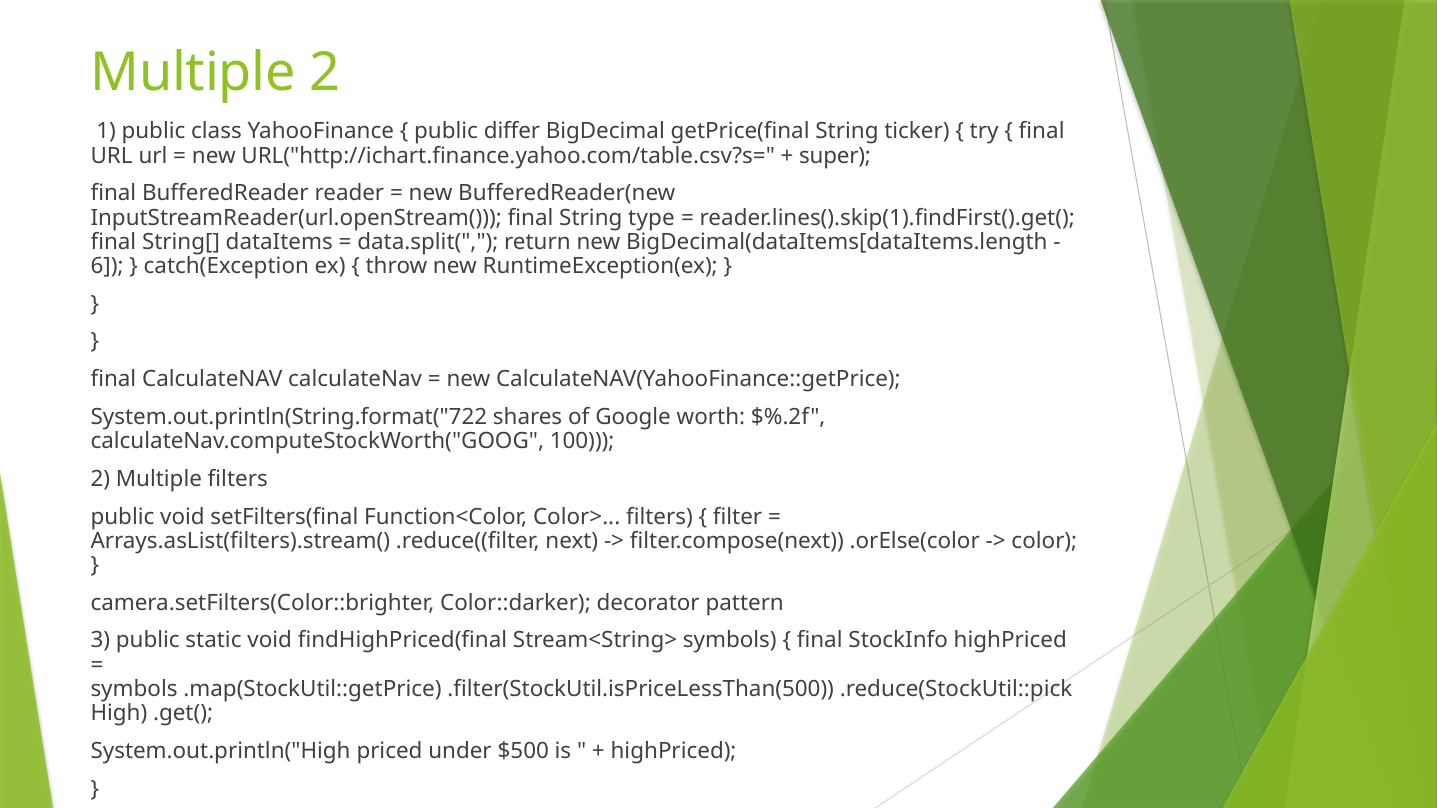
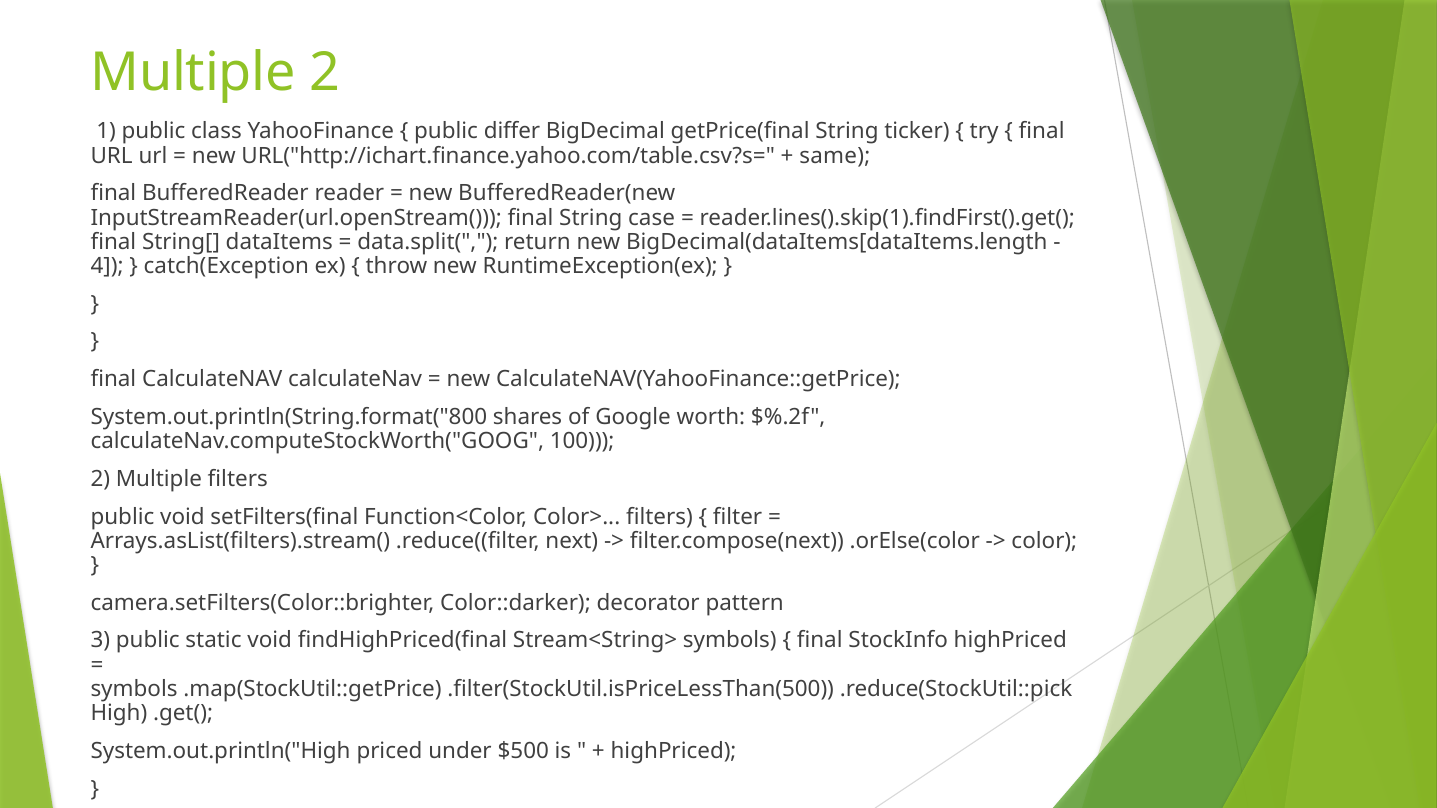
super: super -> same
type: type -> case
6: 6 -> 4
System.out.println(String.format("722: System.out.println(String.format("722 -> System.out.println(String.format("800
